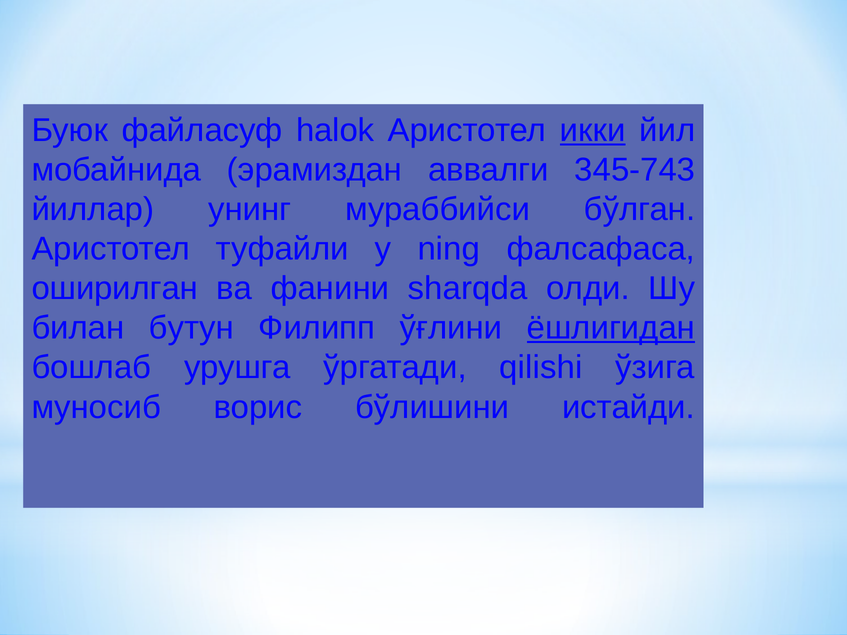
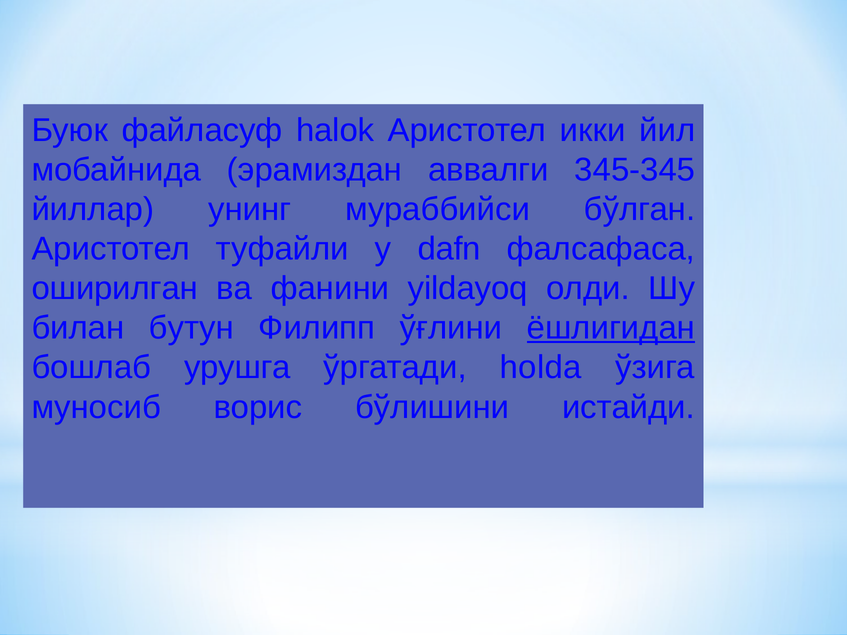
икки underline: present -> none
345-743: 345-743 -> 345-345
ning: ning -> dafn
sharqda: sharqda -> yildayoq
qilishi: qilishi -> holda
